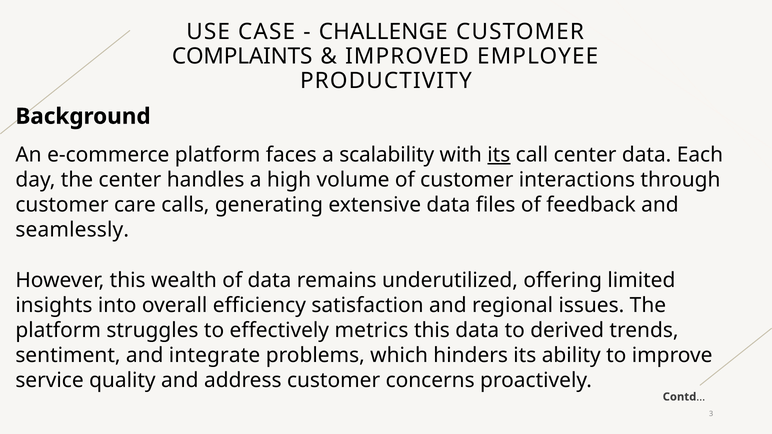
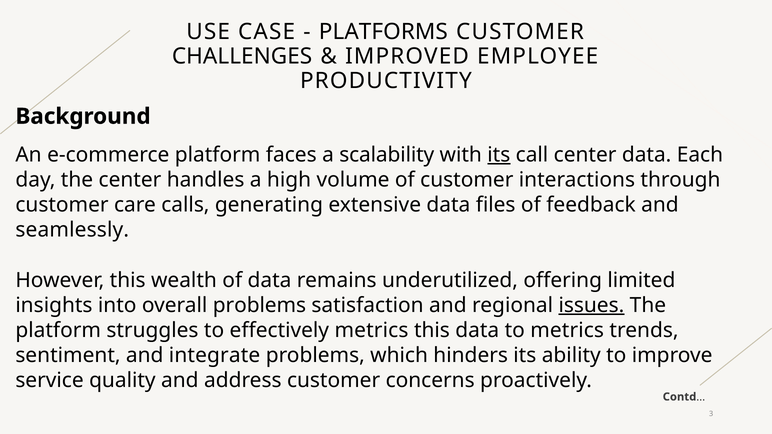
CHALLENGE: CHALLENGE -> PLATFORMS
COMPLAINTS: COMPLAINTS -> CHALLENGES
overall efficiency: efficiency -> problems
issues underline: none -> present
to derived: derived -> metrics
